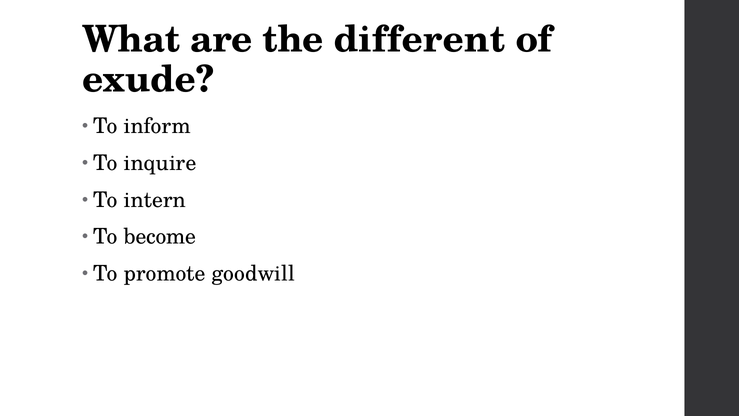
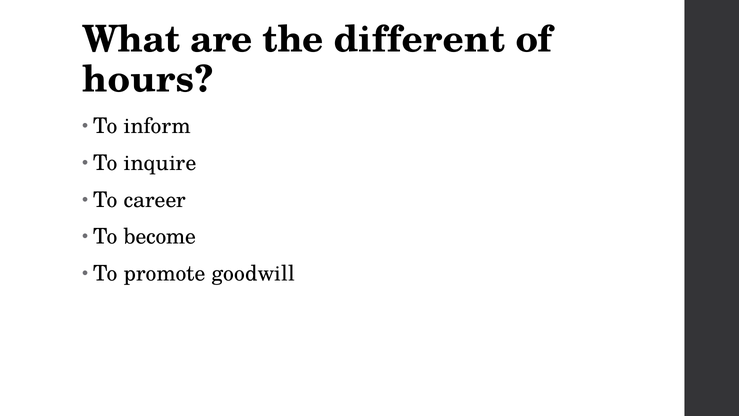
exude: exude -> hours
intern: intern -> career
